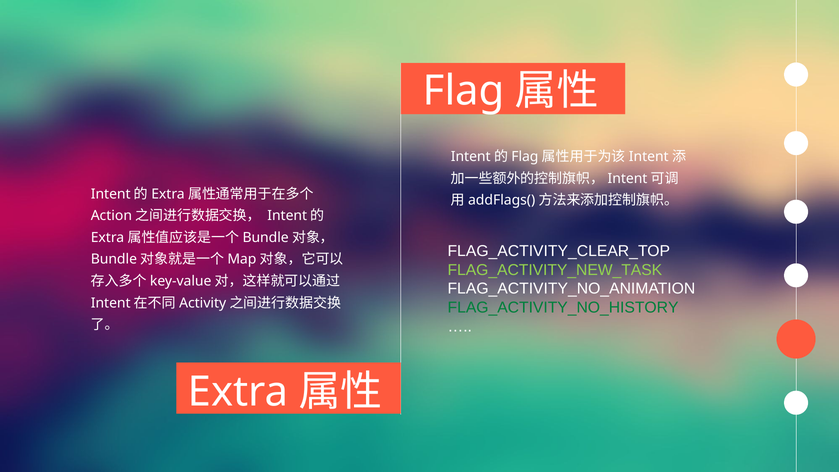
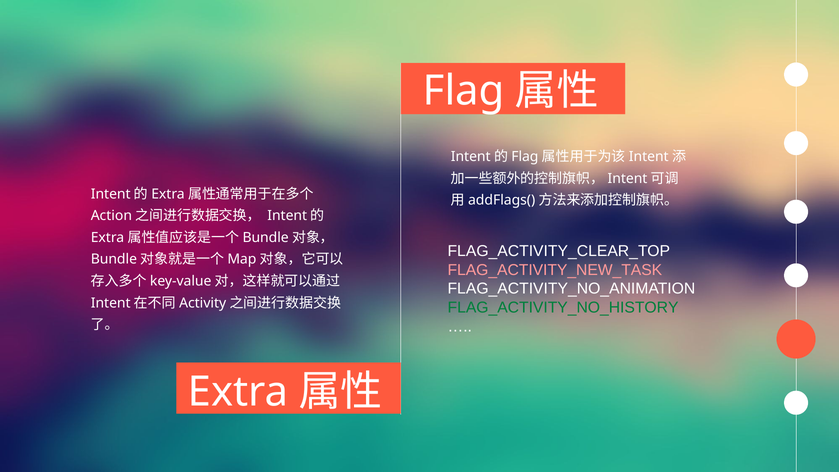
FLAG_ACTIVITY_NEW_TASK colour: light green -> pink
